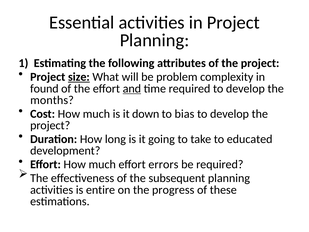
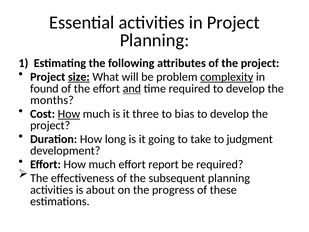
complexity underline: none -> present
How at (69, 114) underline: none -> present
down: down -> three
educated: educated -> judgment
errors: errors -> report
entire: entire -> about
